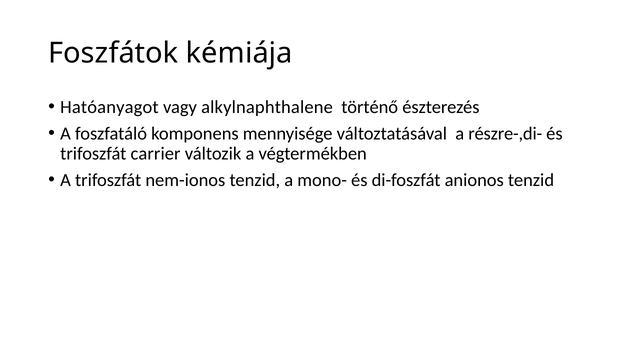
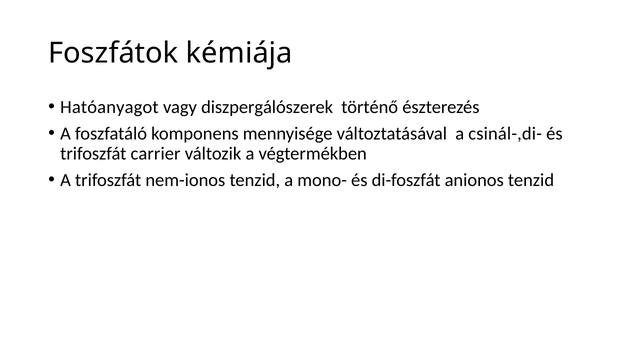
alkylnaphthalene: alkylnaphthalene -> diszpergálószerek
részre-,di-: részre-,di- -> csinál-,di-
